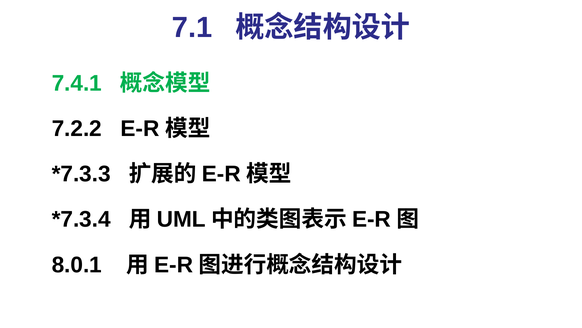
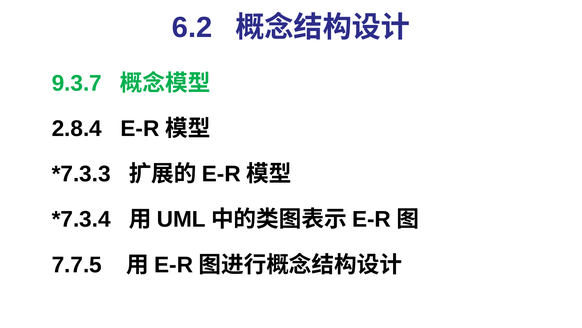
7.1: 7.1 -> 6.2
7.4.1: 7.4.1 -> 9.3.7
7.2.2: 7.2.2 -> 2.8.4
8.0.1: 8.0.1 -> 7.7.5
